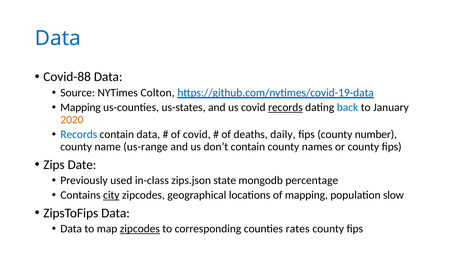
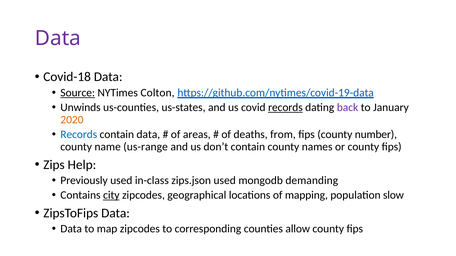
Data at (58, 38) colour: blue -> purple
Covid-88: Covid-88 -> Covid-18
Source underline: none -> present
Mapping at (81, 108): Mapping -> Unwinds
back colour: blue -> purple
of covid: covid -> areas
daily: daily -> from
Date: Date -> Help
zips.json state: state -> used
percentage: percentage -> demanding
zipcodes at (140, 229) underline: present -> none
rates: rates -> allow
